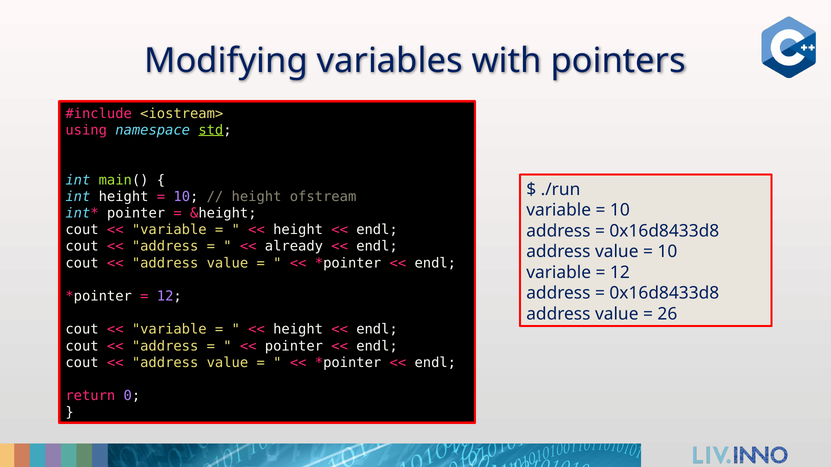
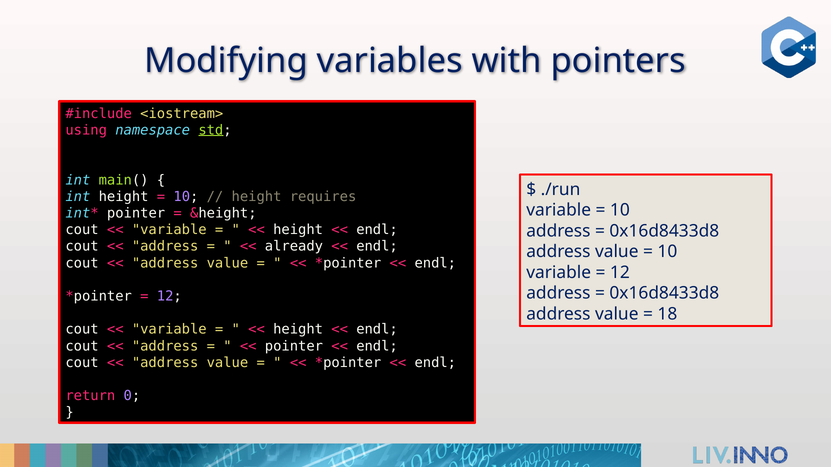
ofstream: ofstream -> requires
26: 26 -> 18
